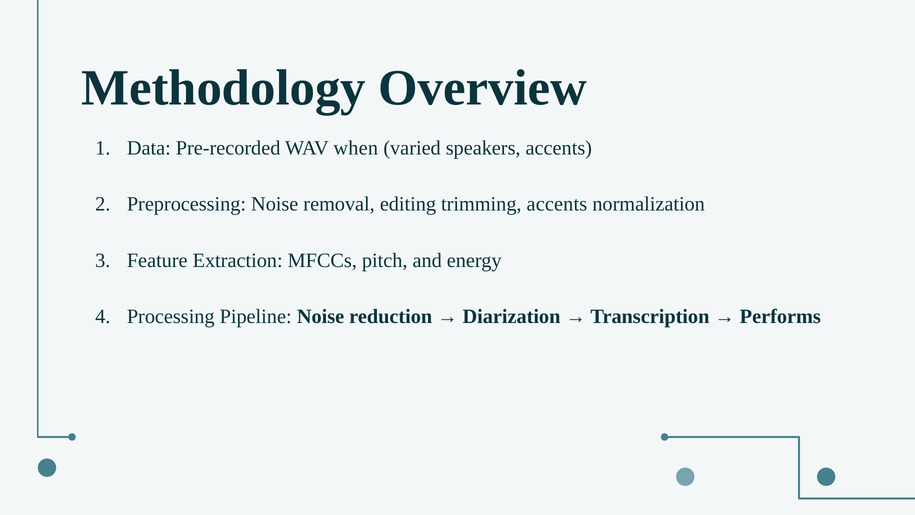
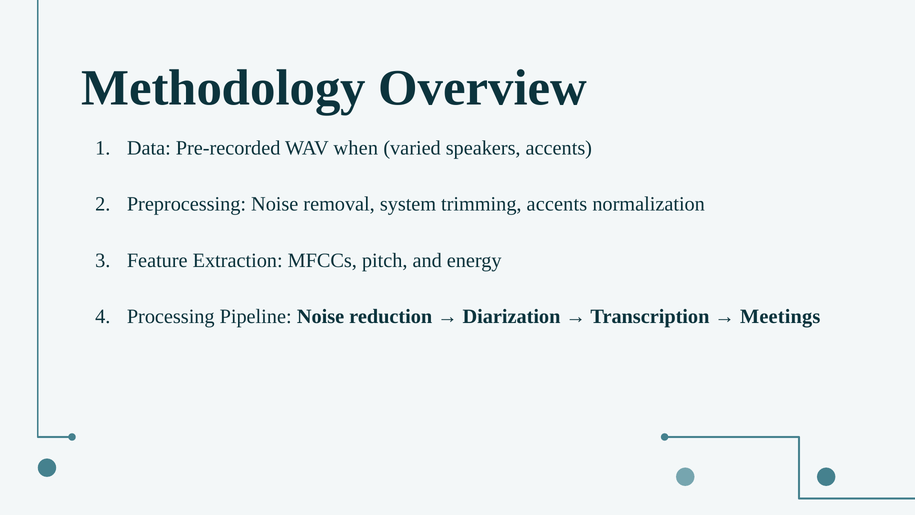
editing: editing -> system
Performs: Performs -> Meetings
